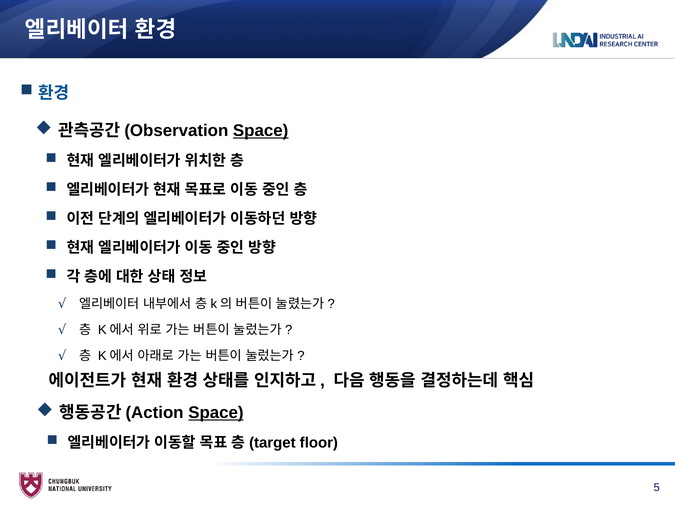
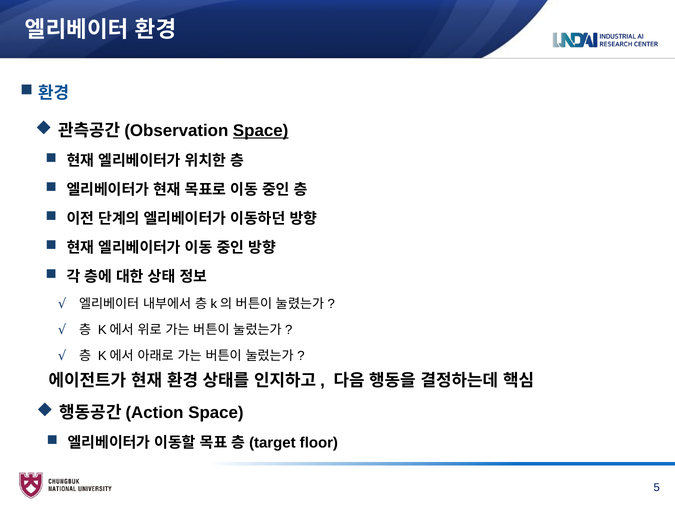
Space at (216, 413) underline: present -> none
